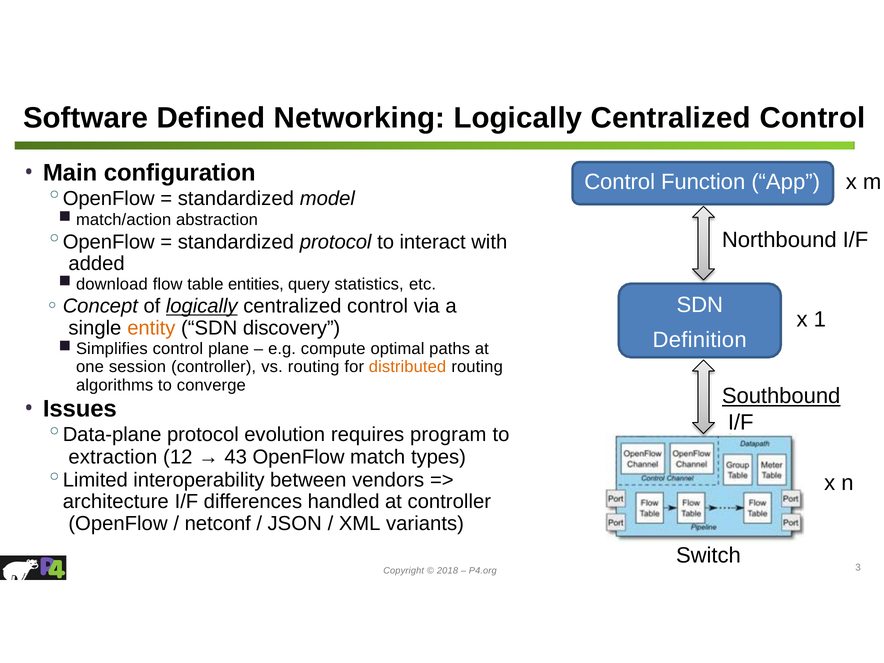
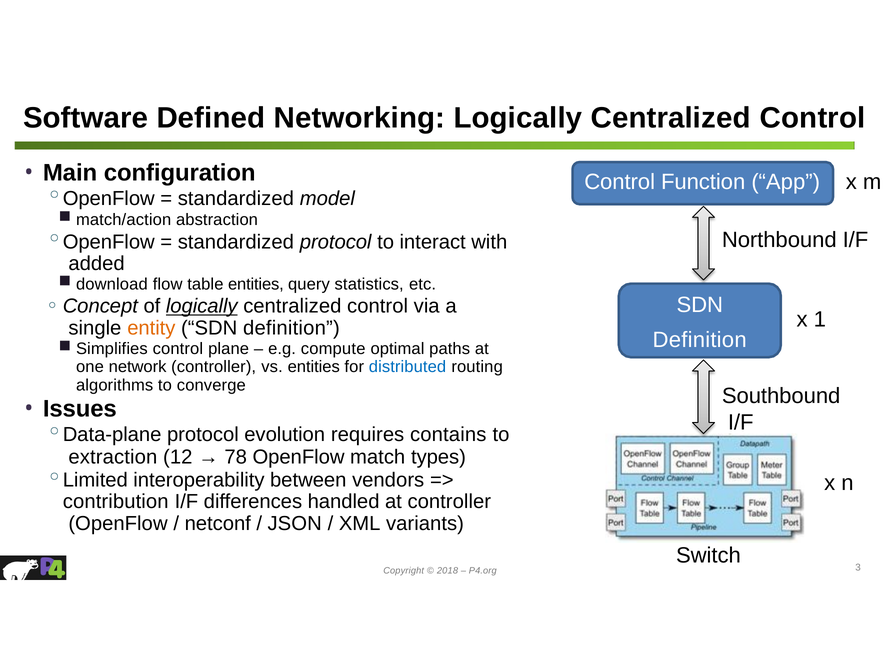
discovery at (292, 328): discovery -> definition
session: session -> network
vs routing: routing -> entities
distributed colour: orange -> blue
Southbound underline: present -> none
program: program -> contains
43: 43 -> 78
architecture: architecture -> contribution
